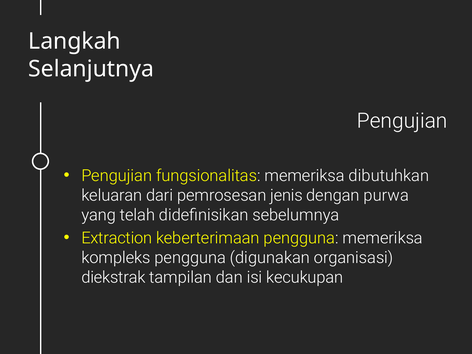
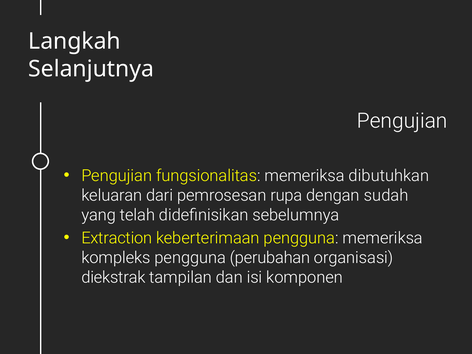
jenis: jenis -> rupa
purwa: purwa -> sudah
digunakan: digunakan -> perubahan
kecukupan: kecukupan -> komponen
